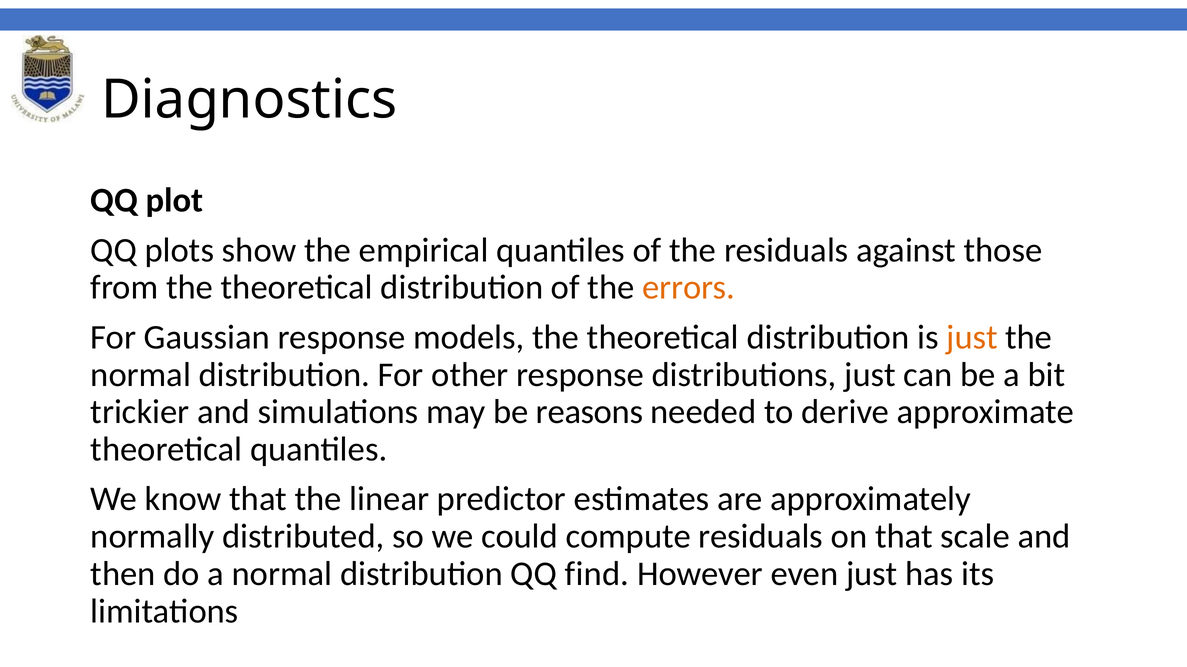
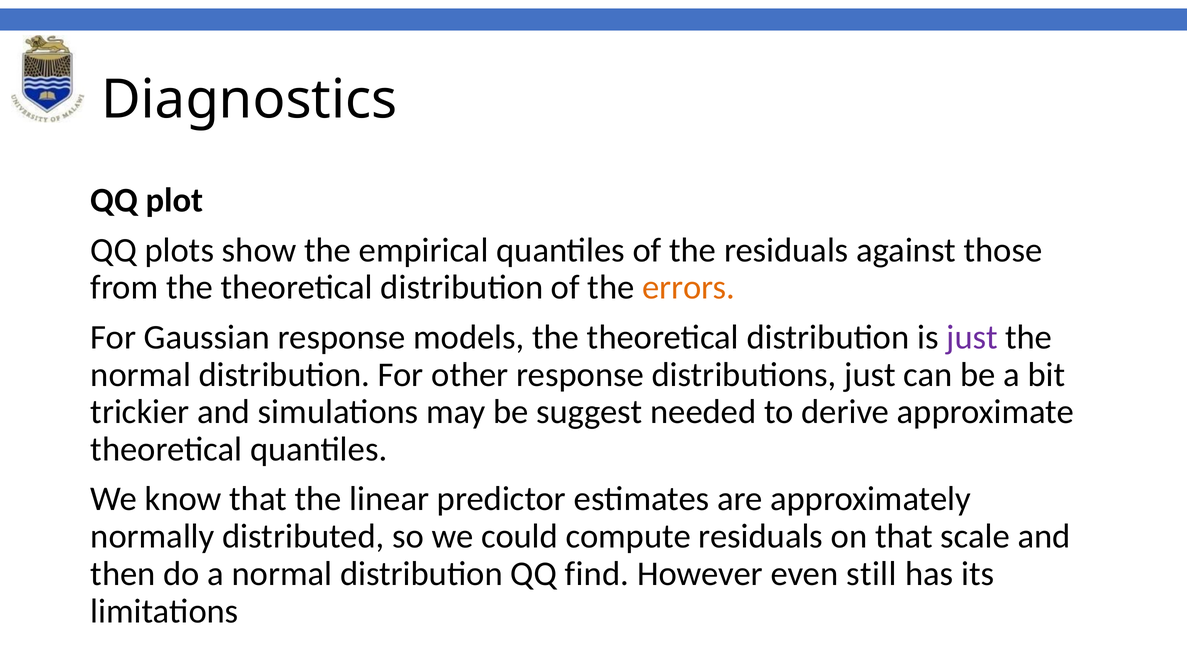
just at (972, 338) colour: orange -> purple
reasons: reasons -> suggest
even just: just -> still
